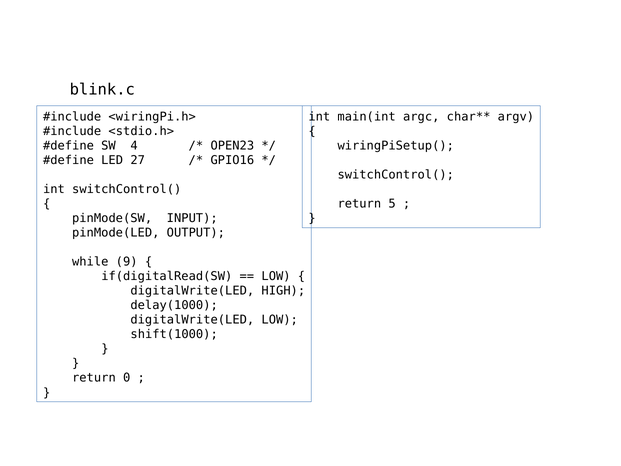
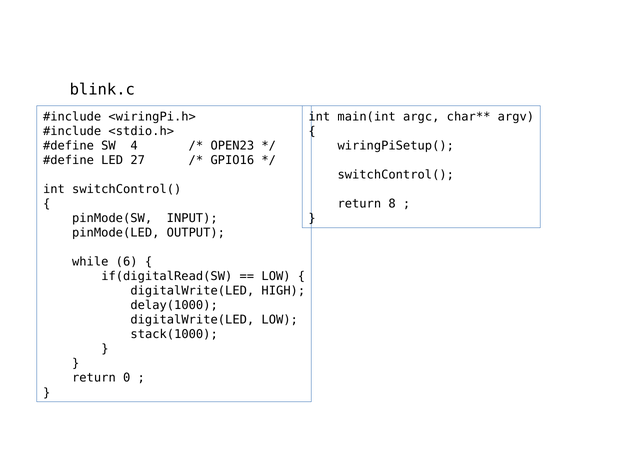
5: 5 -> 8
9: 9 -> 6
shift(1000: shift(1000 -> stack(1000
